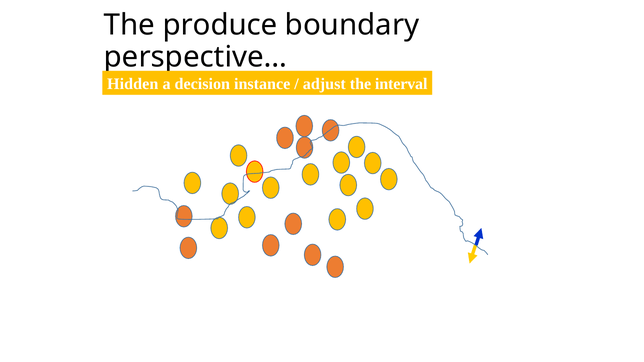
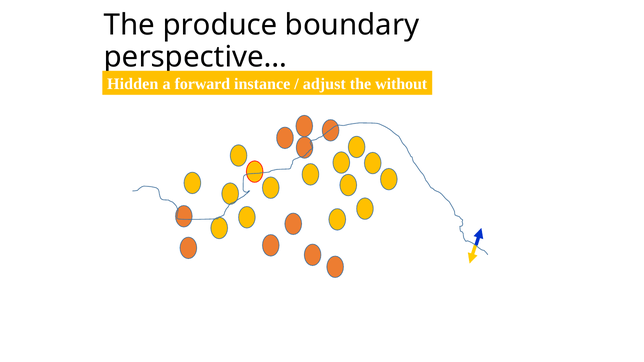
decision: decision -> forward
interval: interval -> without
